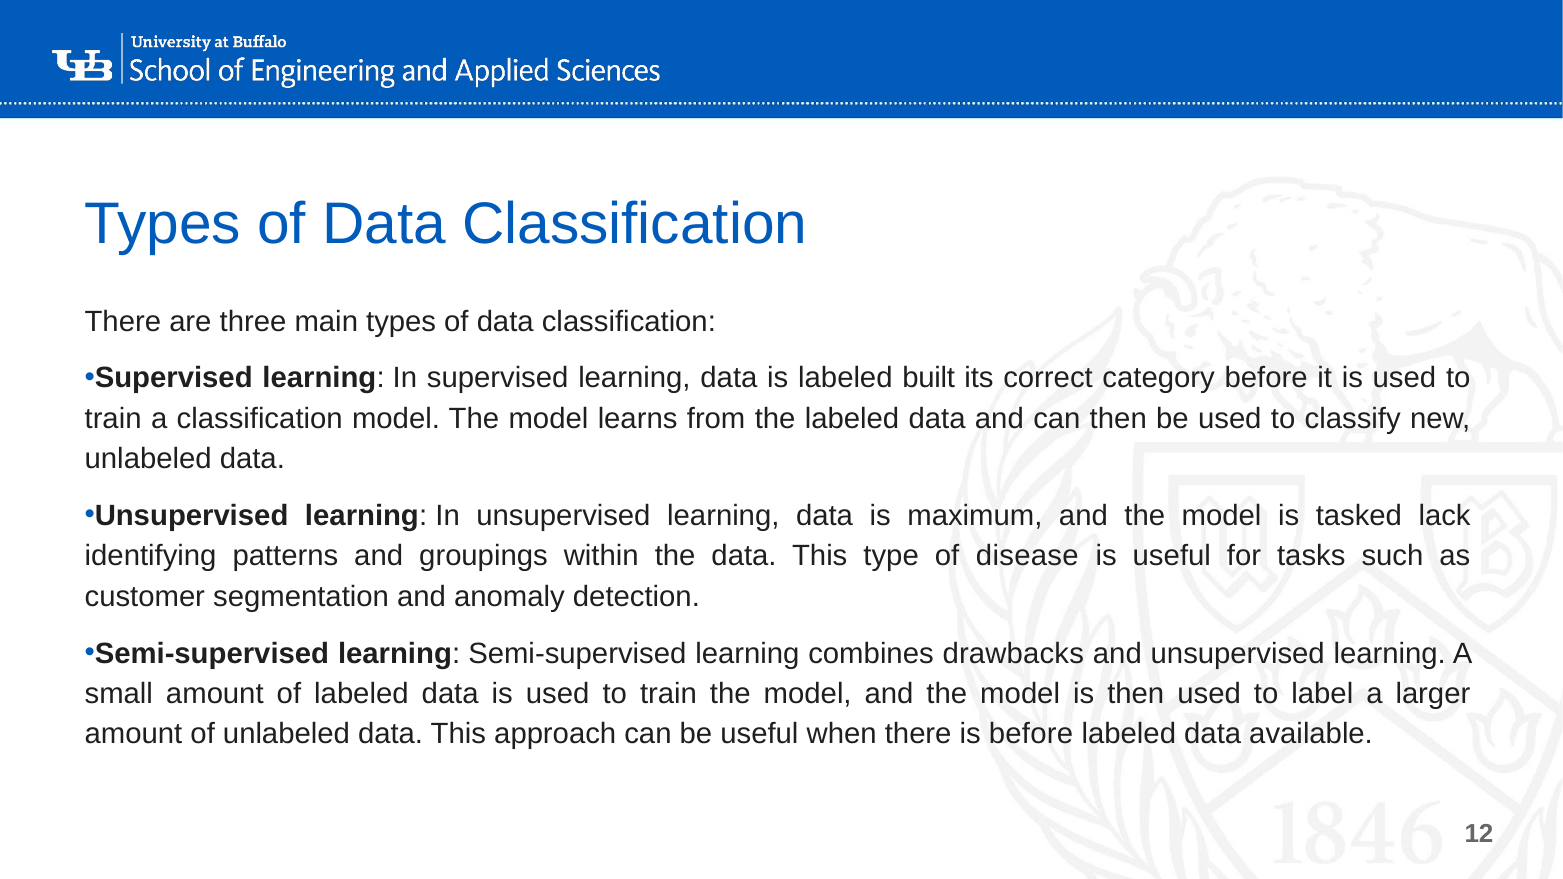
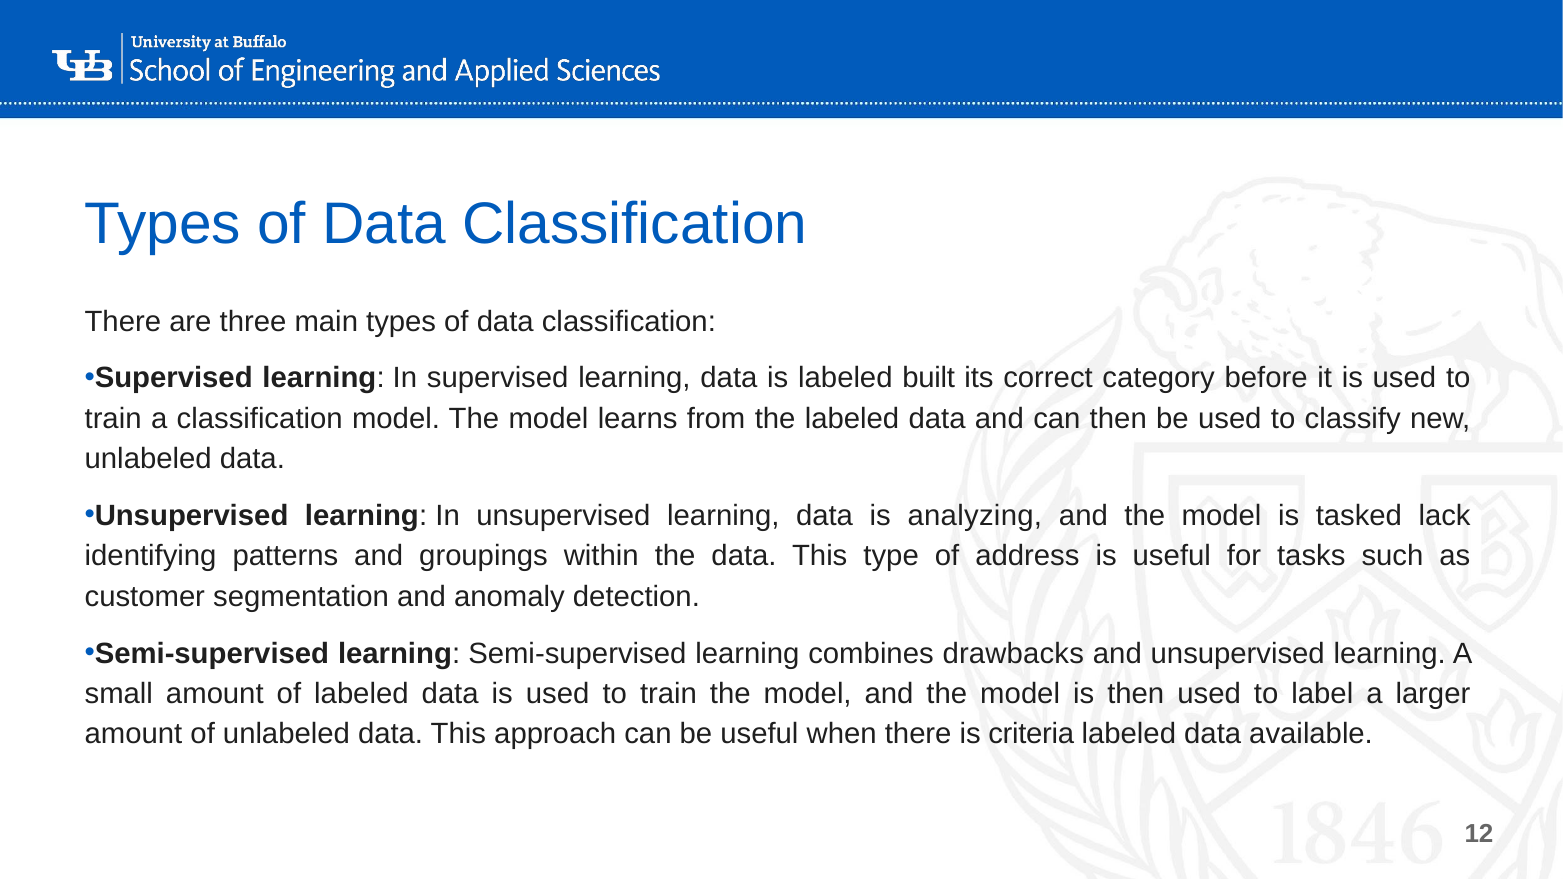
maximum: maximum -> analyzing
disease: disease -> address
is before: before -> criteria
